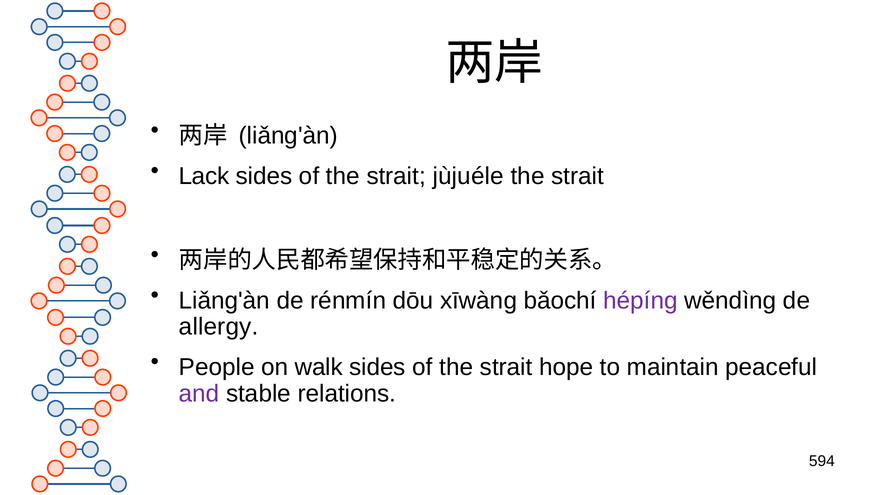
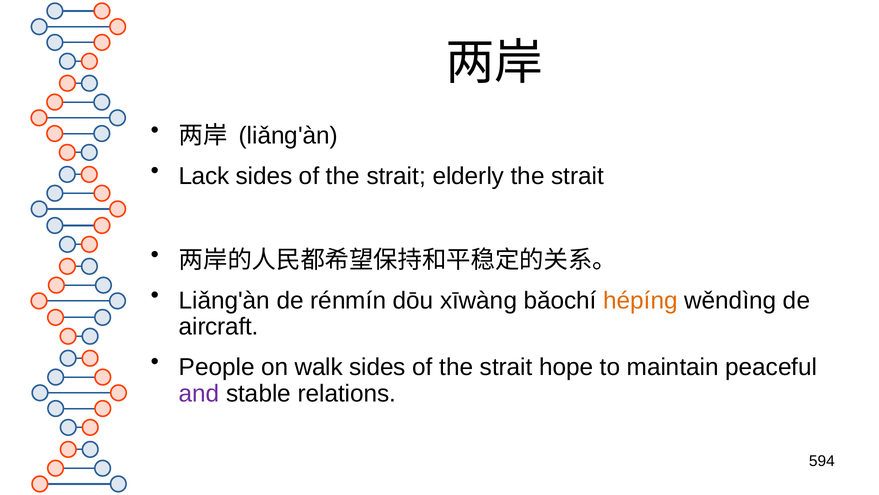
jùjuéle: jùjuéle -> elderly
hépíng colour: purple -> orange
allergy: allergy -> aircraft
